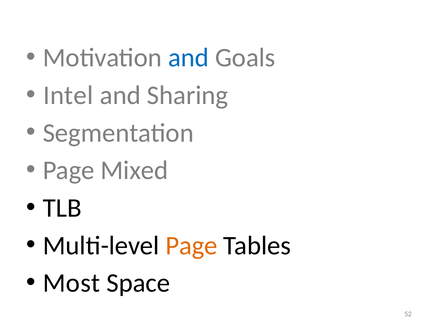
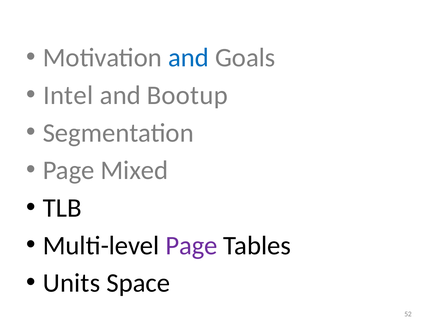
Sharing: Sharing -> Bootup
Page at (191, 245) colour: orange -> purple
Most: Most -> Units
